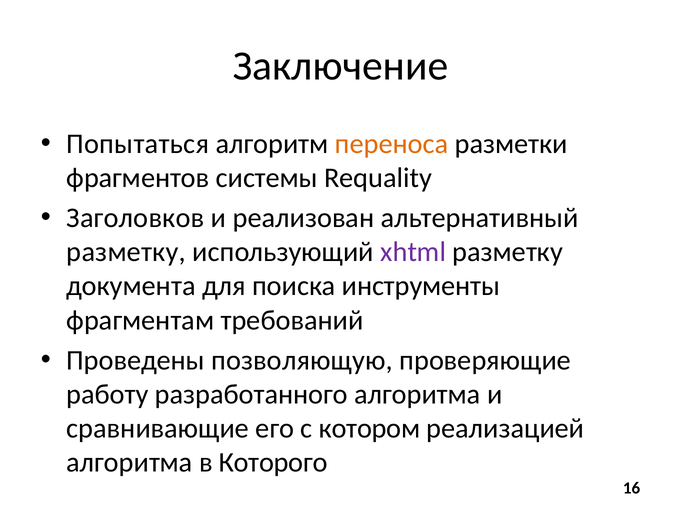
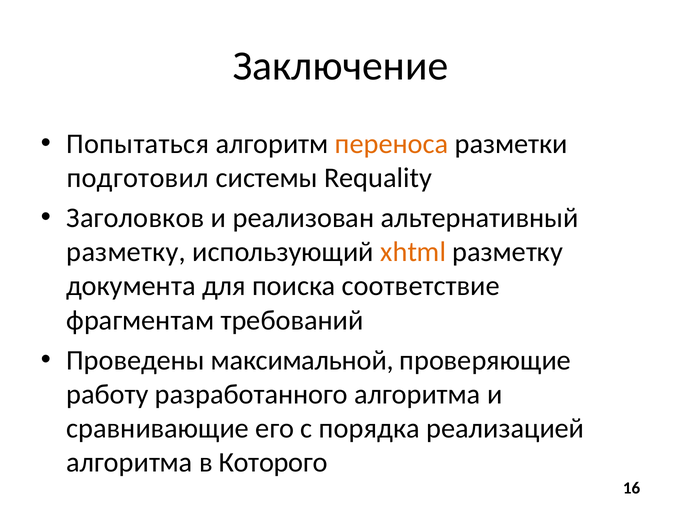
фрагментов: фрагментов -> подготовил
xhtml colour: purple -> orange
инструменты: инструменты -> соответствие
позволяющую: позволяющую -> максимальной
котором: котором -> порядка
